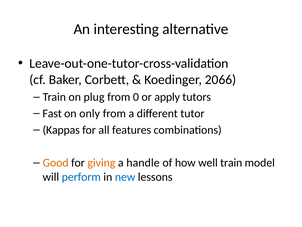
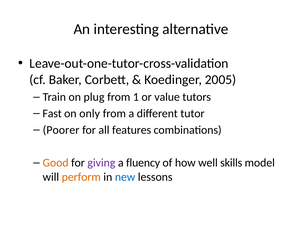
2066: 2066 -> 2005
0: 0 -> 1
apply: apply -> value
Kappas: Kappas -> Poorer
giving colour: orange -> purple
handle: handle -> fluency
well train: train -> skills
perform colour: blue -> orange
